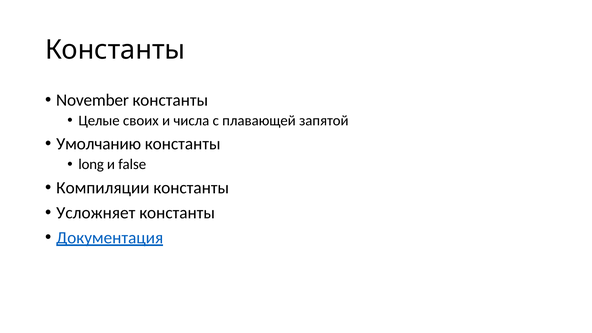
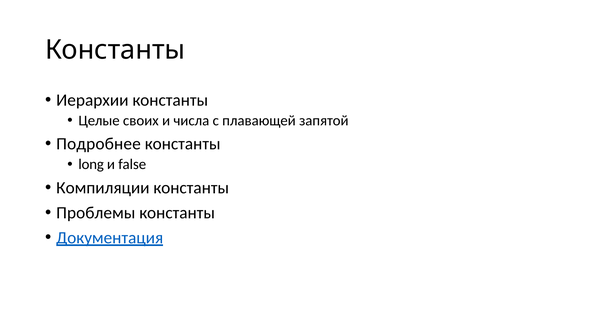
November: November -> Иерархии
Умолчанию: Умолчанию -> Подробнее
Усложняет: Усложняет -> Проблемы
